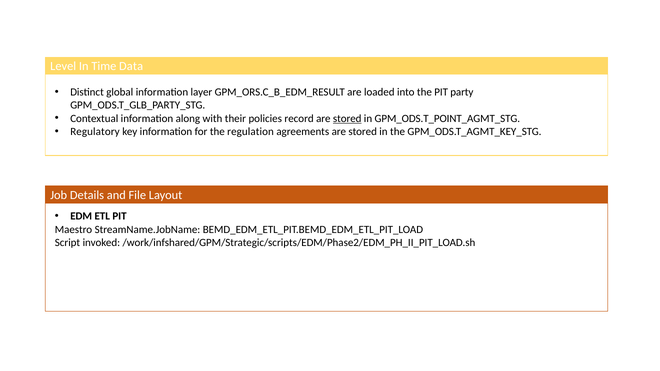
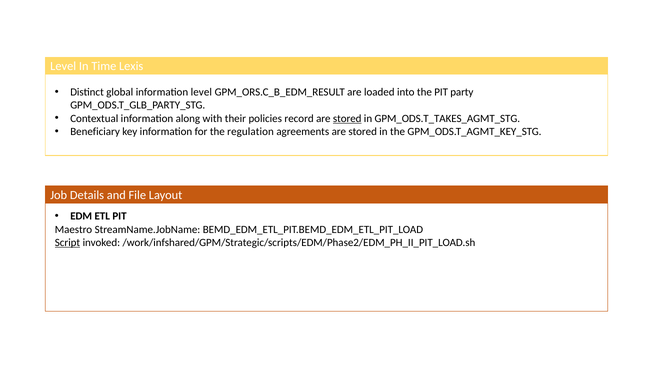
Data: Data -> Lexis
information layer: layer -> level
GPM_ODS.T_POINT_AGMT_STG: GPM_ODS.T_POINT_AGMT_STG -> GPM_ODS.T_TAKES_AGMT_STG
Regulatory: Regulatory -> Beneficiary
Script underline: none -> present
